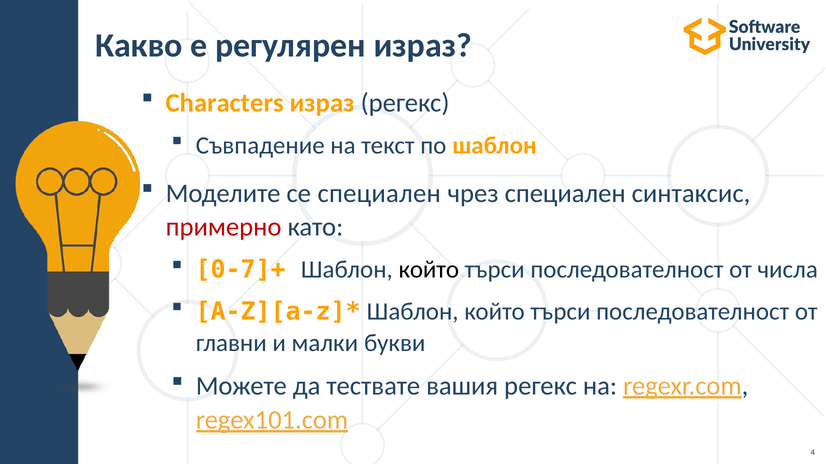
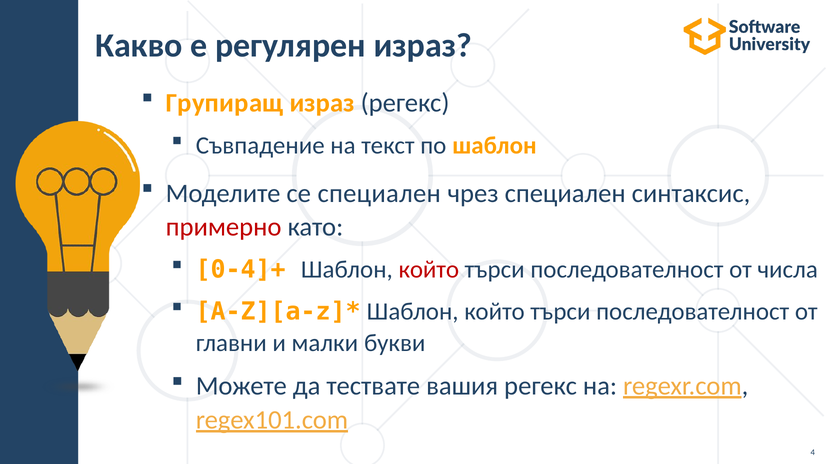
Characters: Characters -> Групиращ
0-7]+: 0-7]+ -> 0-4]+
който at (429, 270) colour: black -> red
